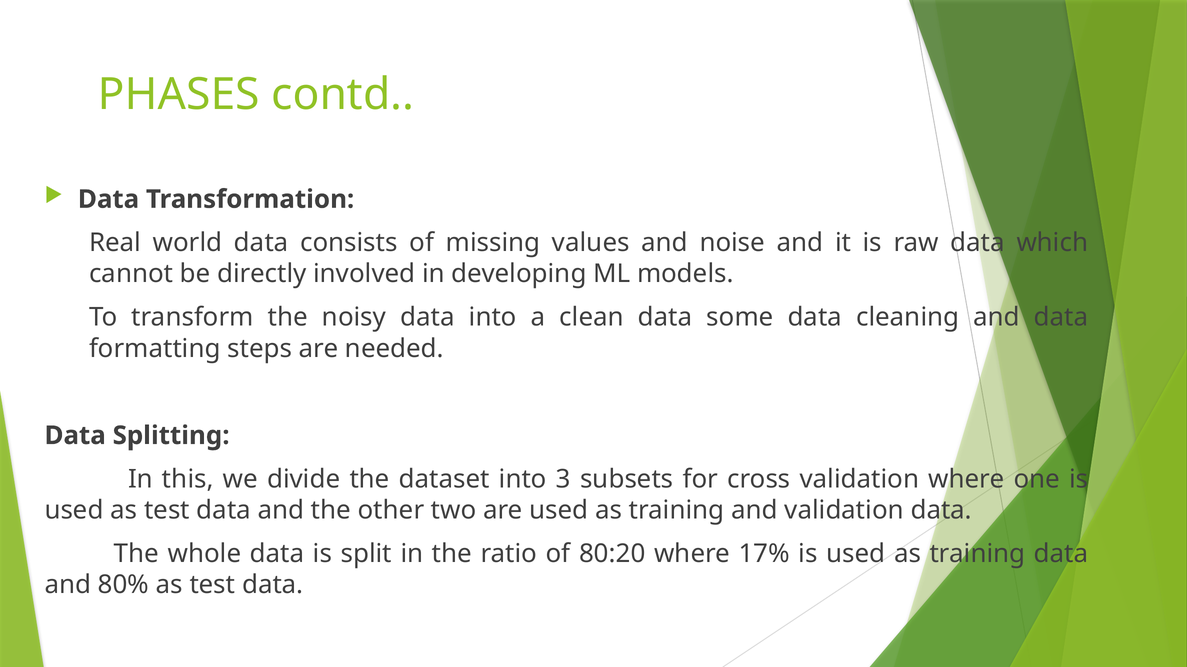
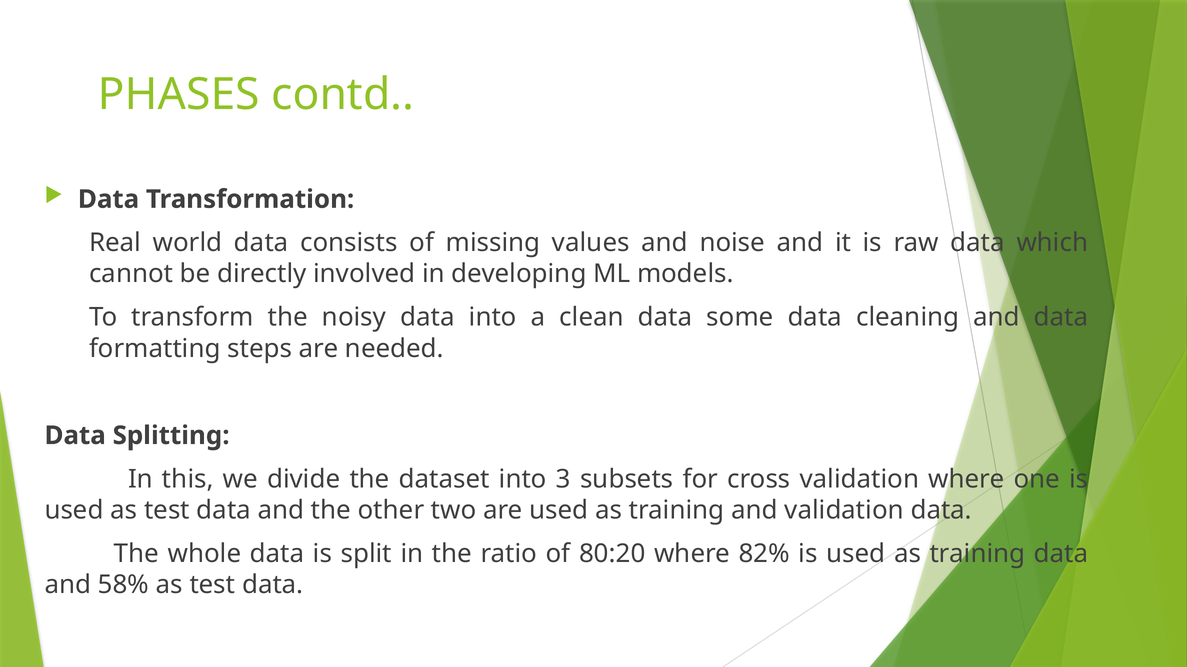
17%: 17% -> 82%
80%: 80% -> 58%
